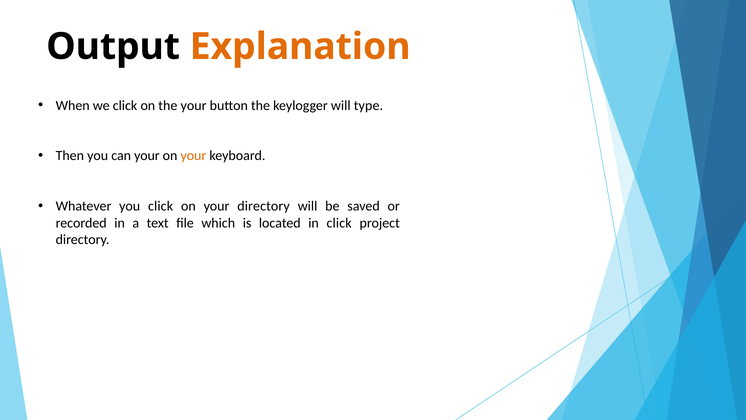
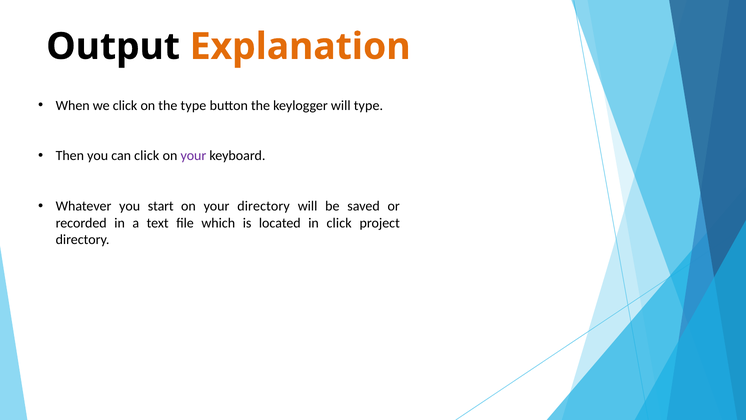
the your: your -> type
can your: your -> click
your at (193, 156) colour: orange -> purple
you click: click -> start
